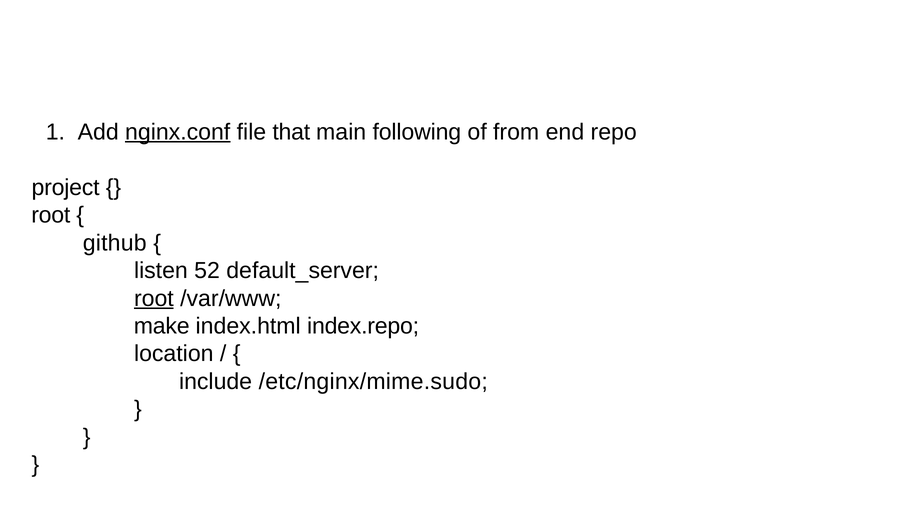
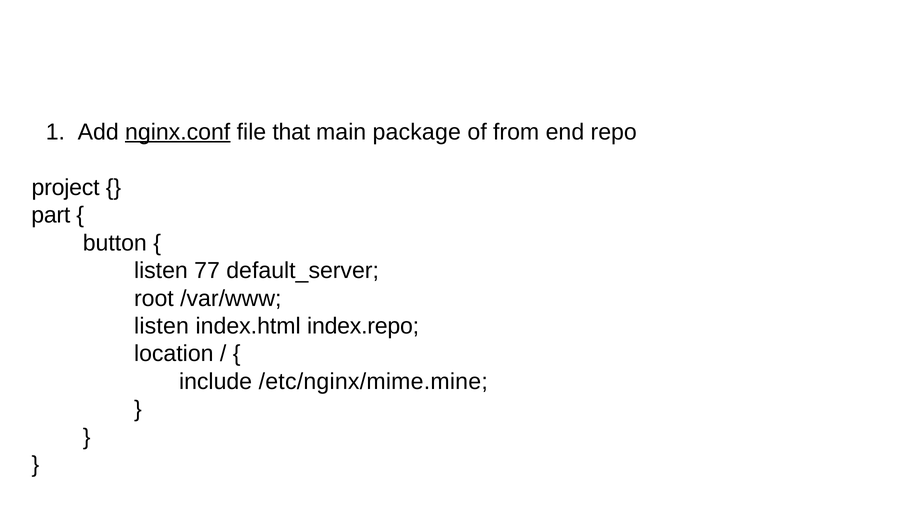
following: following -> package
root at (51, 215): root -> part
github: github -> button
52: 52 -> 77
root at (154, 298) underline: present -> none
make at (162, 326): make -> listen
/etc/nginx/mime.sudo: /etc/nginx/mime.sudo -> /etc/nginx/mime.mine
